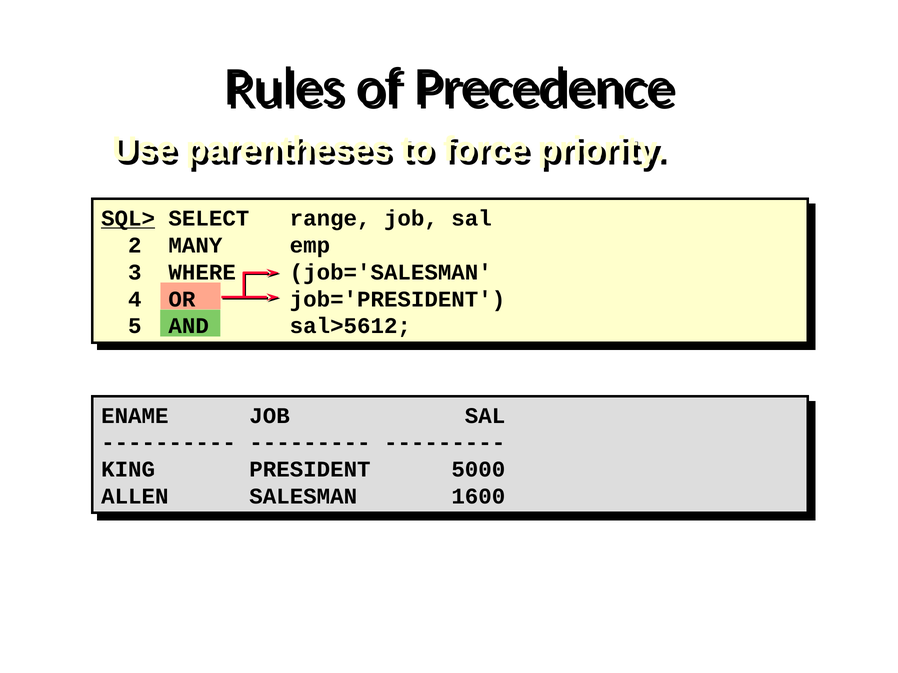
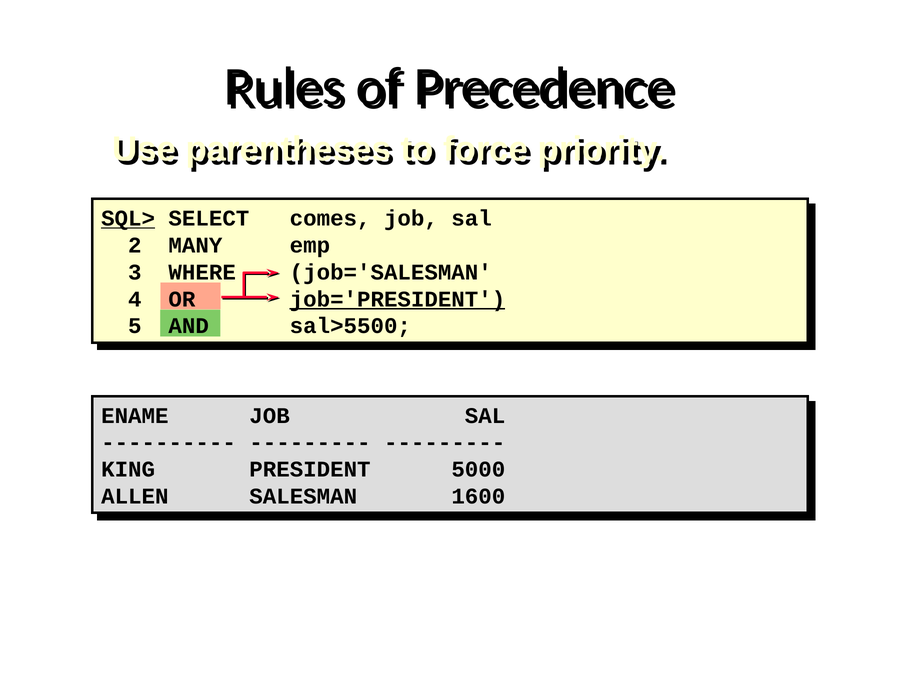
range: range -> comes
job='PRESIDENT underline: none -> present
sal>5612: sal>5612 -> sal>5500
